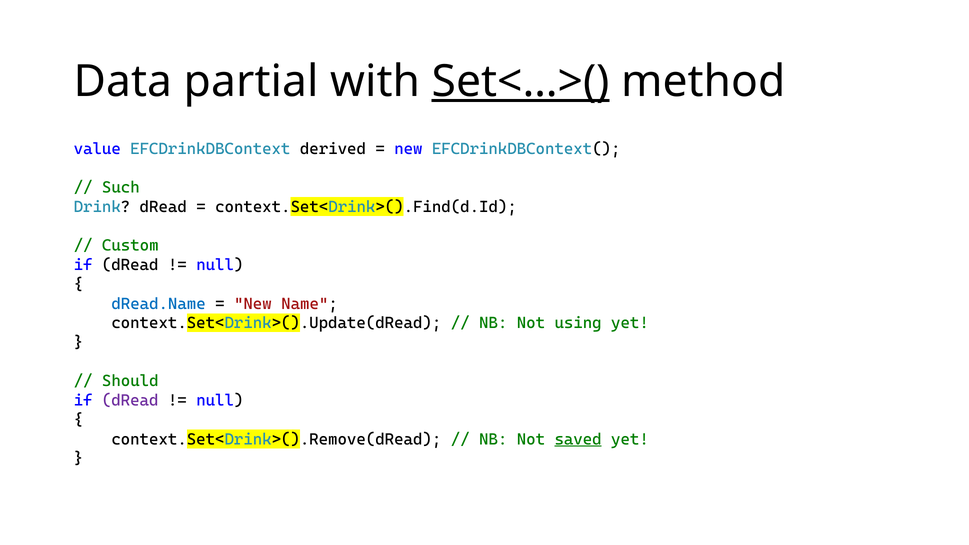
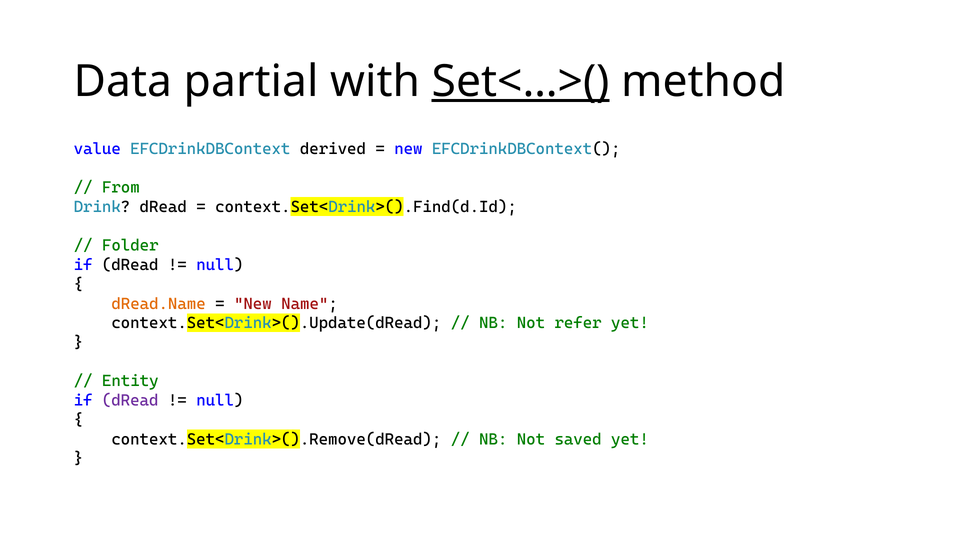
Such: Such -> From
Custom: Custom -> Folder
dRead.Name colour: blue -> orange
using: using -> refer
Should: Should -> Entity
saved underline: present -> none
